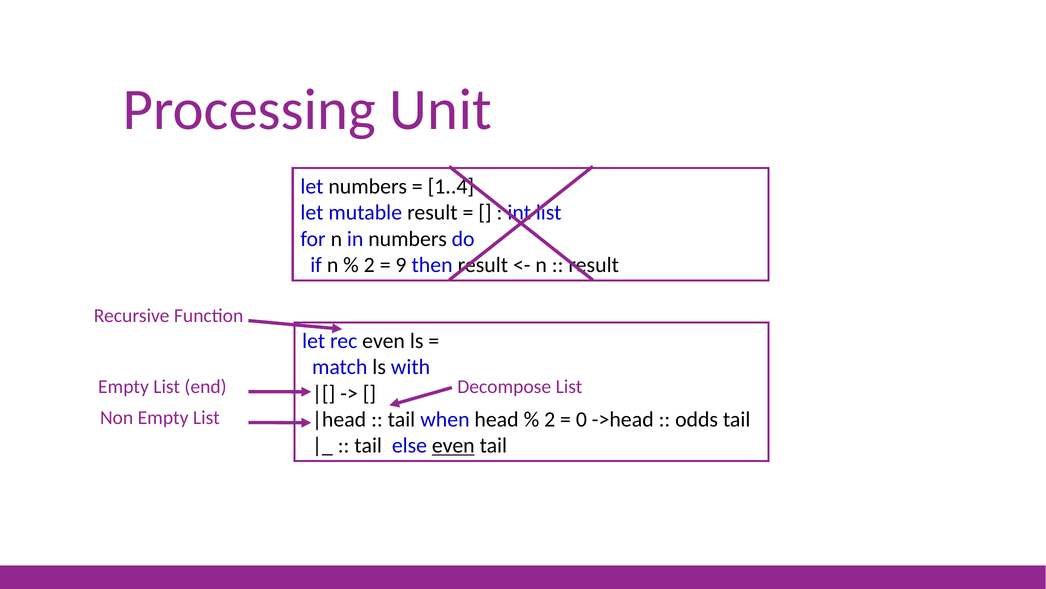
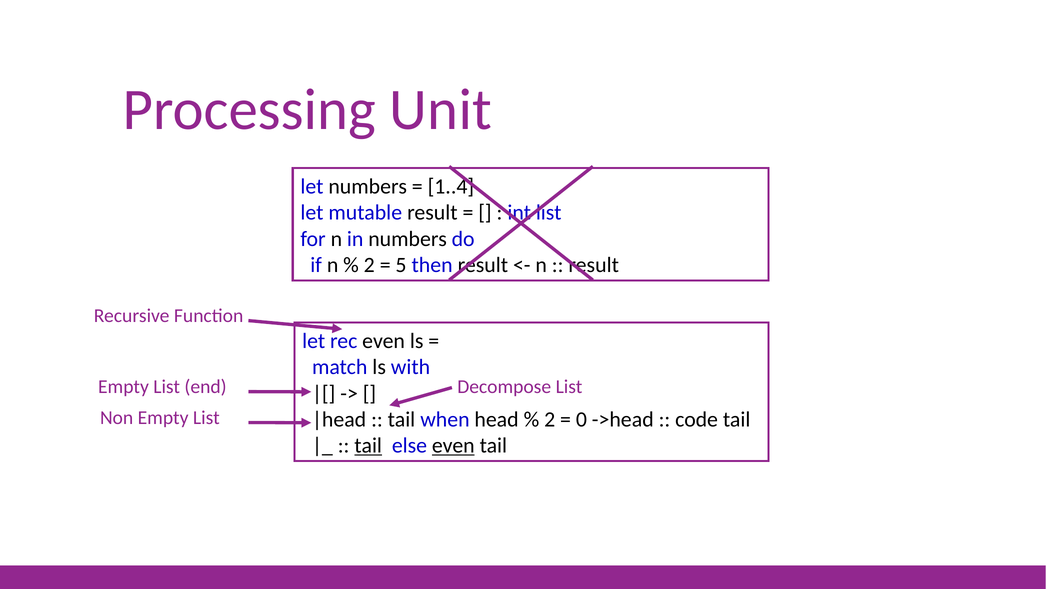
9: 9 -> 5
odds: odds -> code
tail at (368, 445) underline: none -> present
